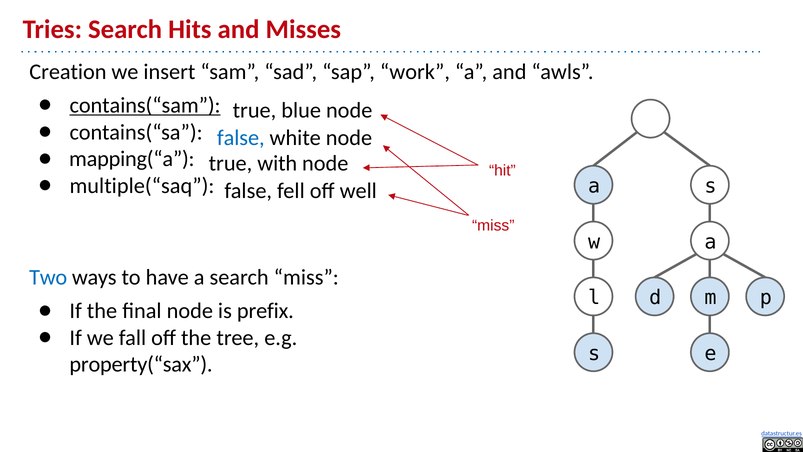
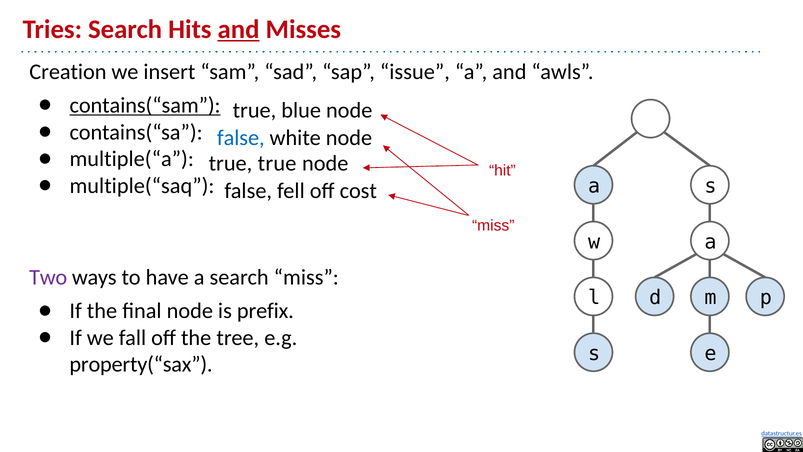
and at (239, 29) underline: none -> present
work: work -> issue
mapping(“a: mapping(“a -> multiple(“a
true with: with -> true
well: well -> cost
Two colour: blue -> purple
